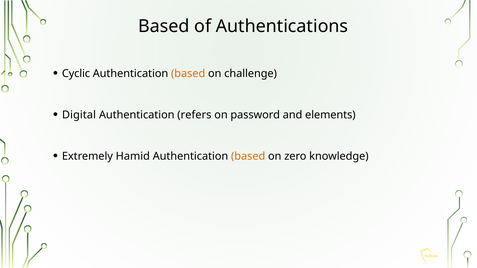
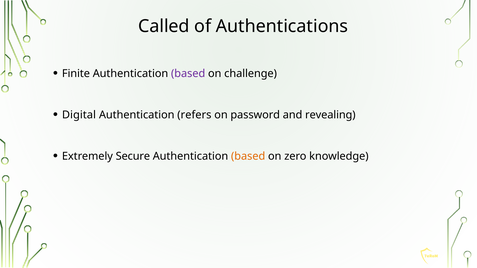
Based at (164, 26): Based -> Called
Cyclic: Cyclic -> Finite
based at (188, 74) colour: orange -> purple
elements: elements -> revealing
Hamid: Hamid -> Secure
